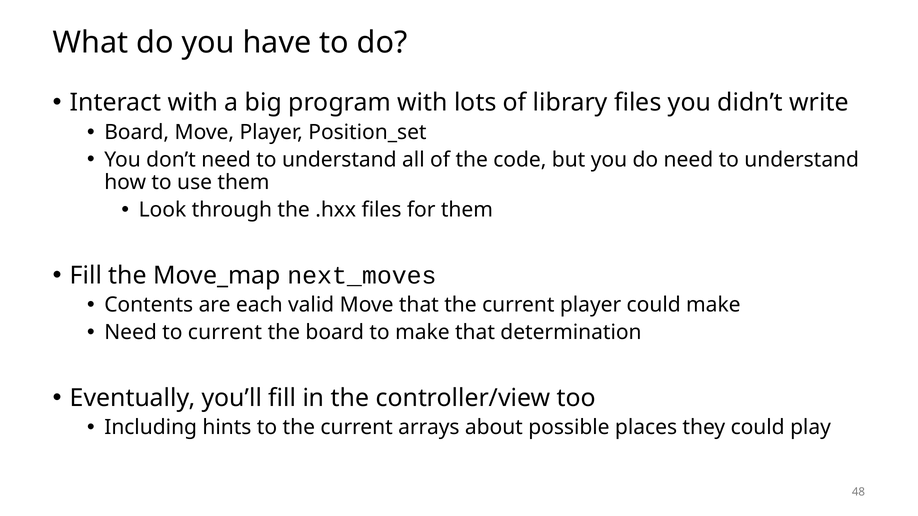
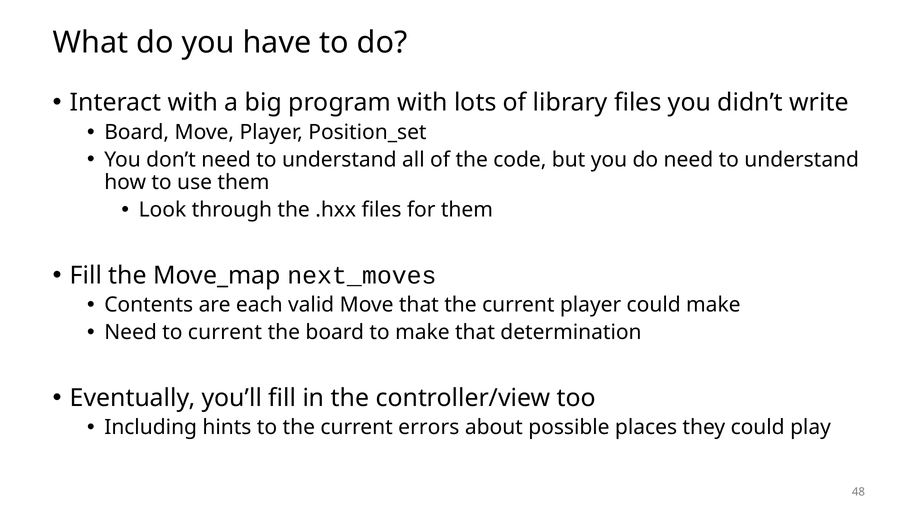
arrays: arrays -> errors
